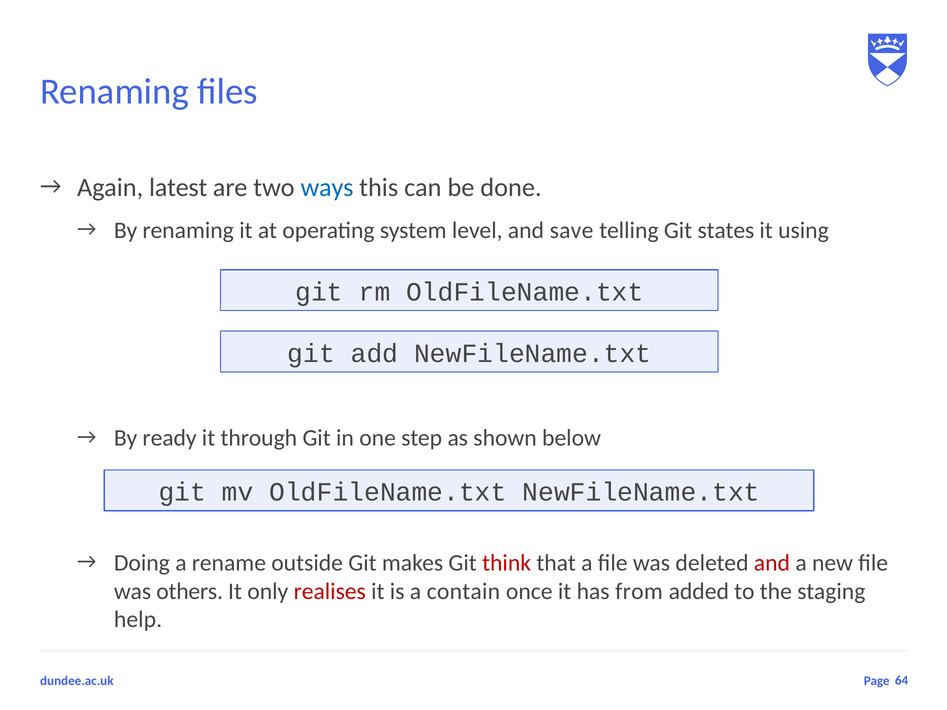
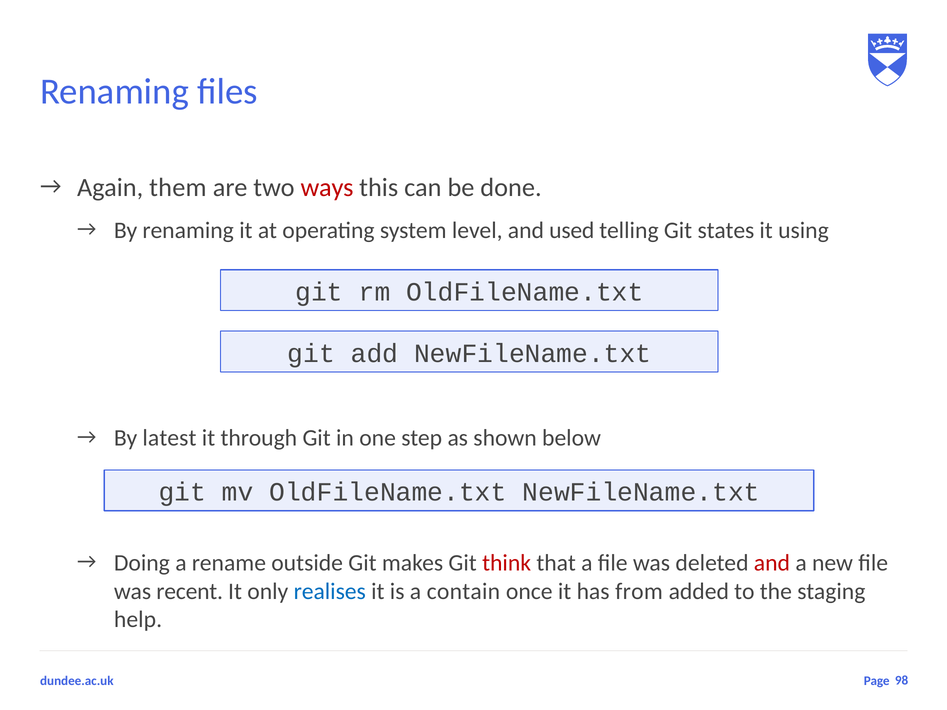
latest: latest -> them
ways colour: blue -> red
save: save -> used
ready: ready -> latest
others: others -> recent
realises colour: red -> blue
64: 64 -> 98
